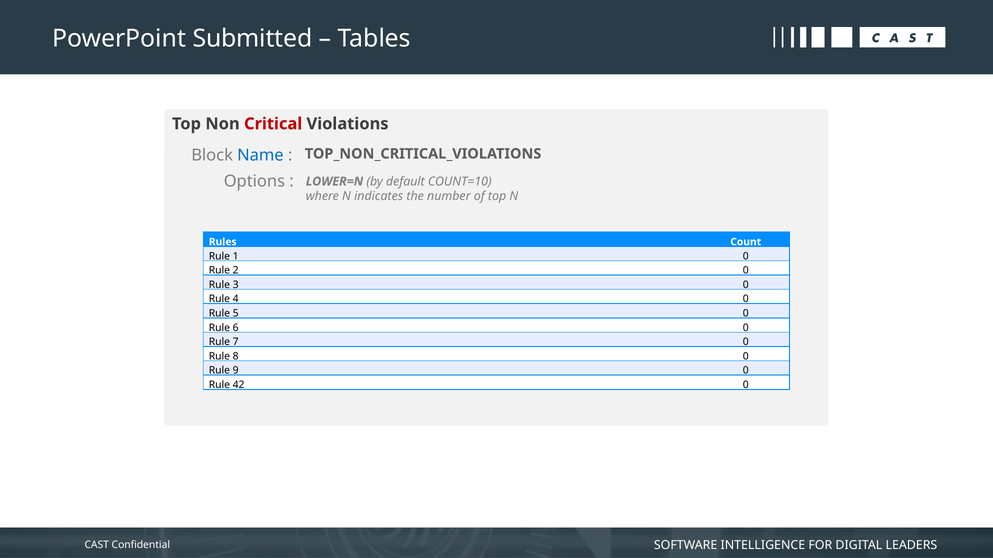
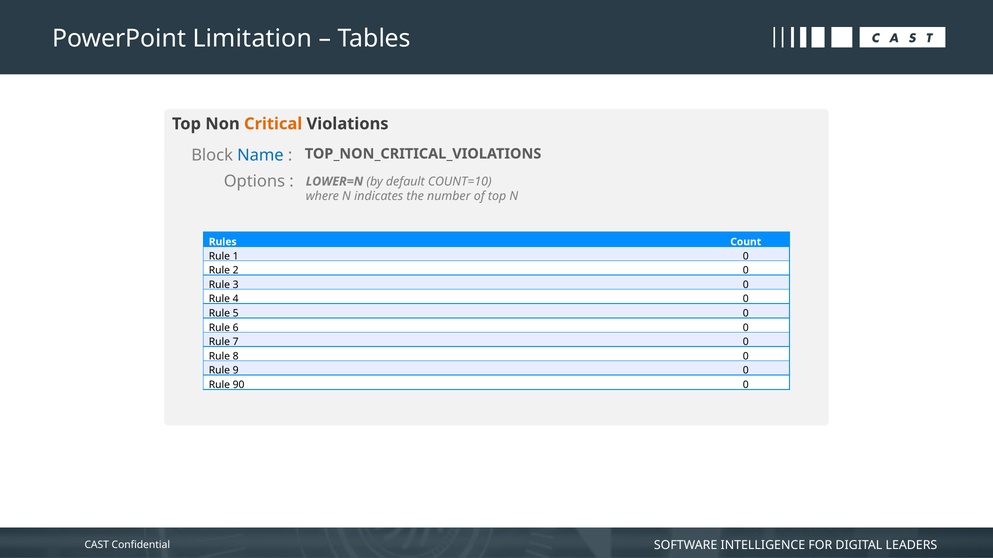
Submitted: Submitted -> Limitation
Critical colour: red -> orange
42: 42 -> 90
